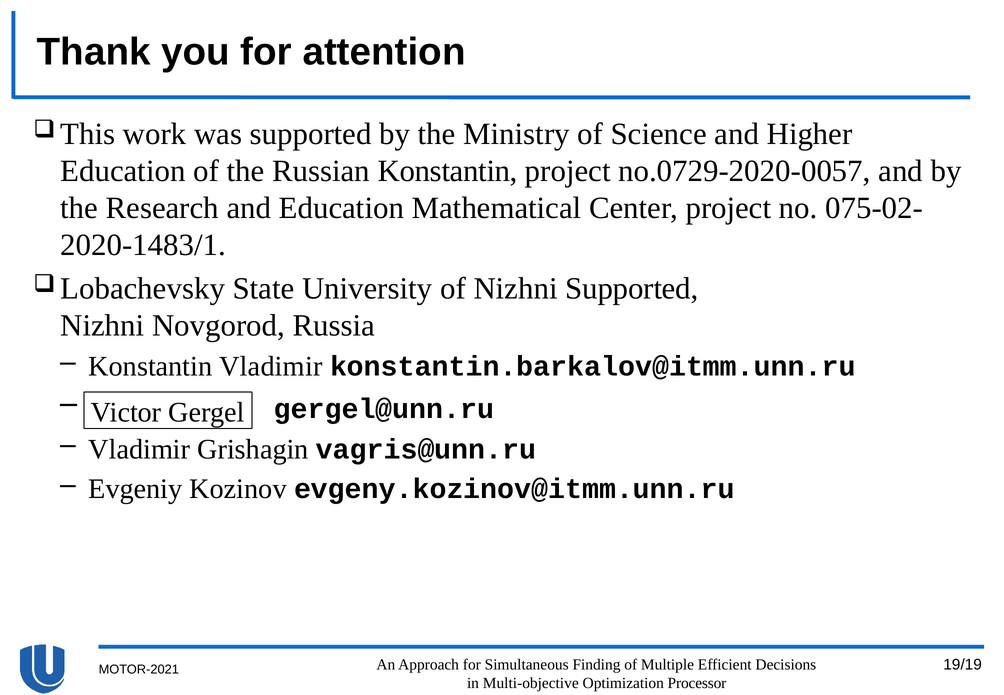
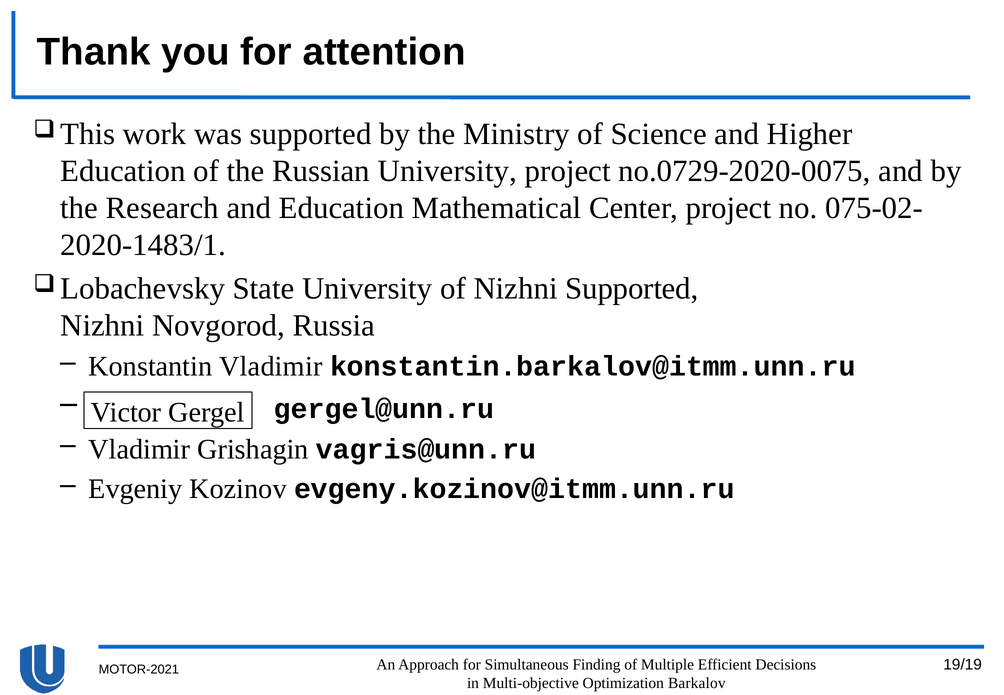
Russian Konstantin: Konstantin -> University
no.0729-2020-0057: no.0729-2020-0057 -> no.0729-2020-0075
Processor: Processor -> Barkalov
